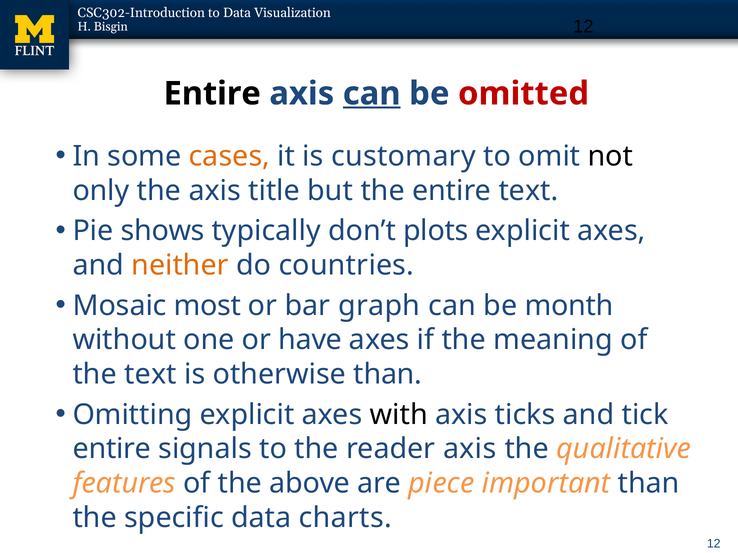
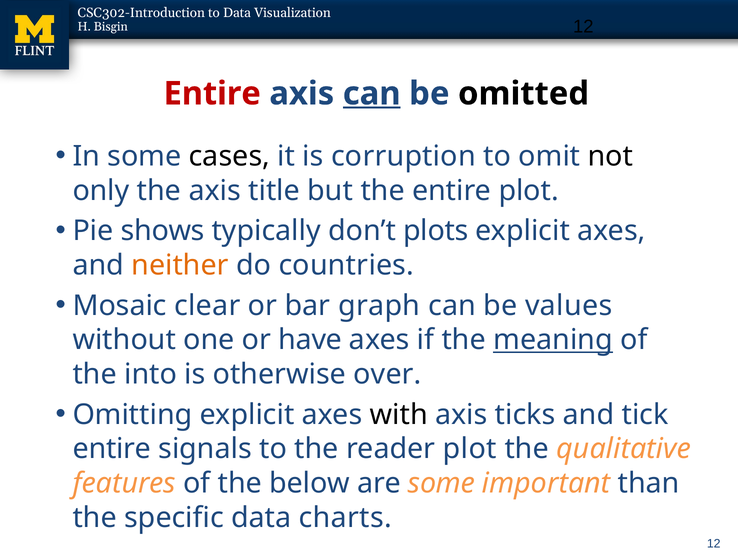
Entire at (212, 94) colour: black -> red
omitted colour: red -> black
cases colour: orange -> black
customary: customary -> corruption
entire text: text -> plot
most: most -> clear
month: month -> values
meaning underline: none -> present
the text: text -> into
otherwise than: than -> over
reader axis: axis -> plot
above: above -> below
are piece: piece -> some
